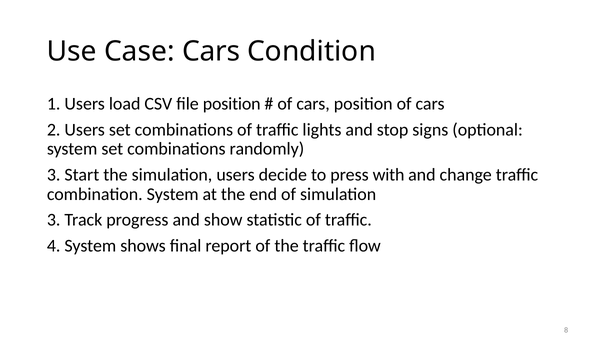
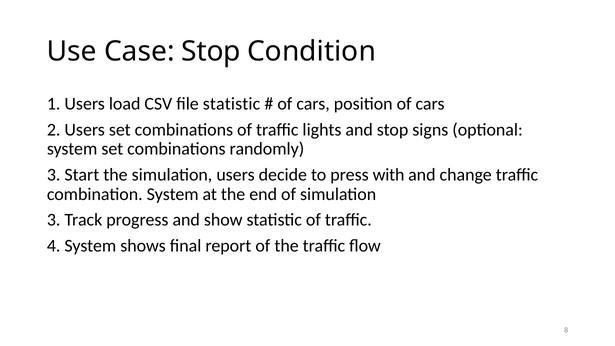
Case Cars: Cars -> Stop
file position: position -> statistic
